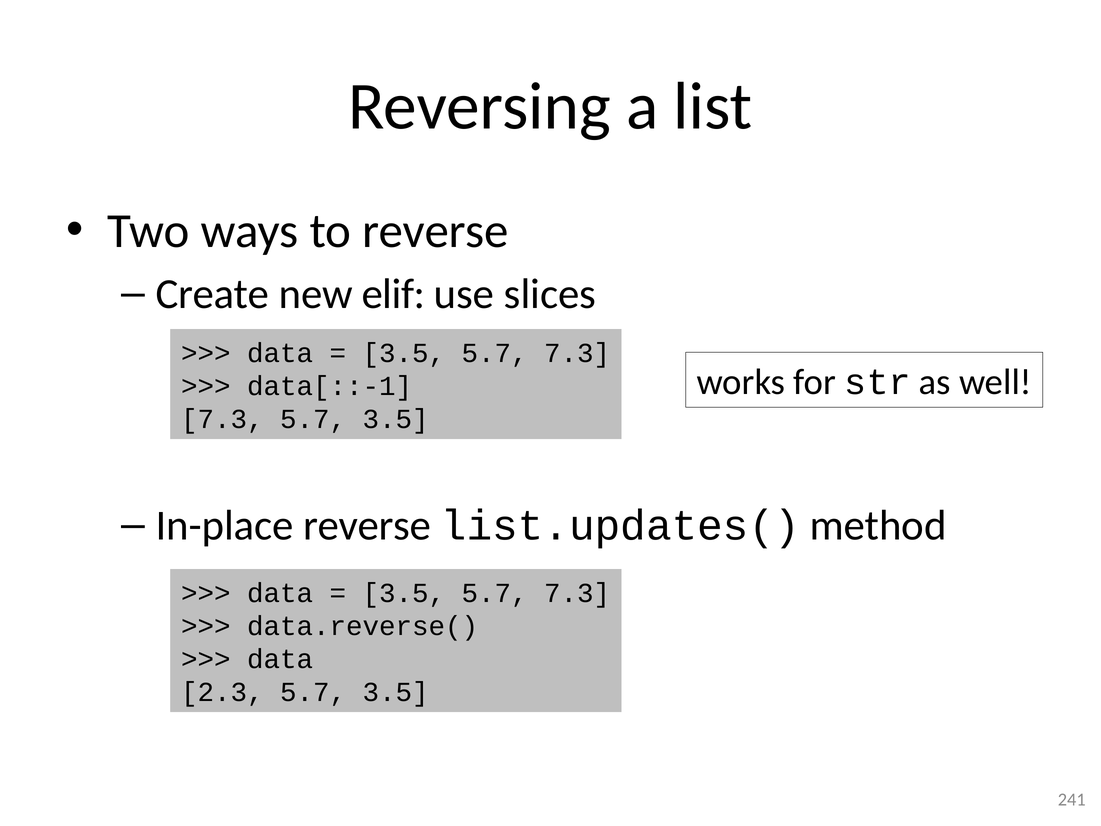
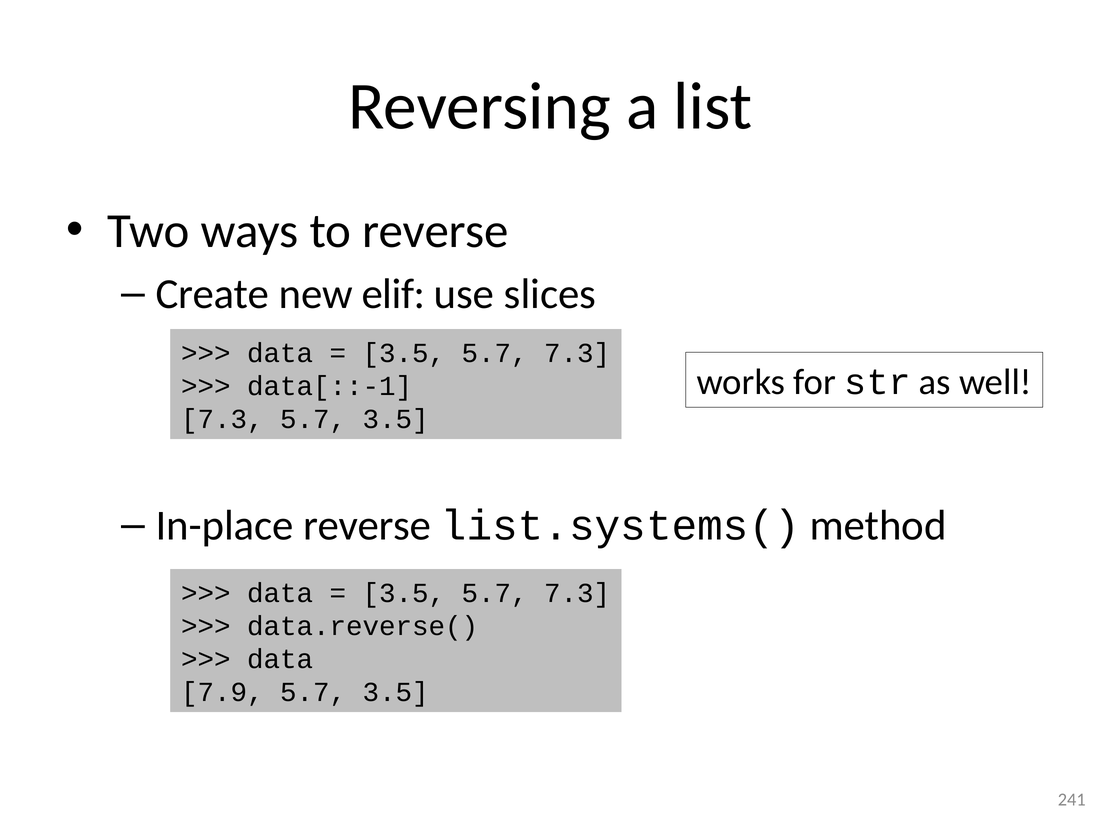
list.updates(: list.updates( -> list.systems(
2.3: 2.3 -> 7.9
